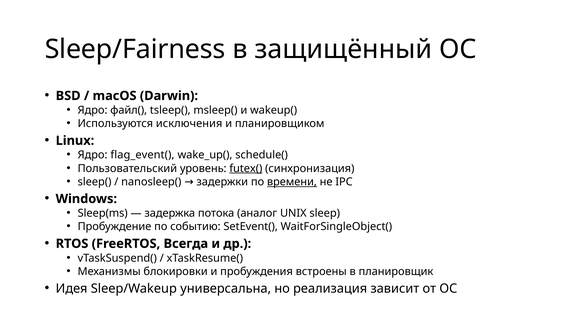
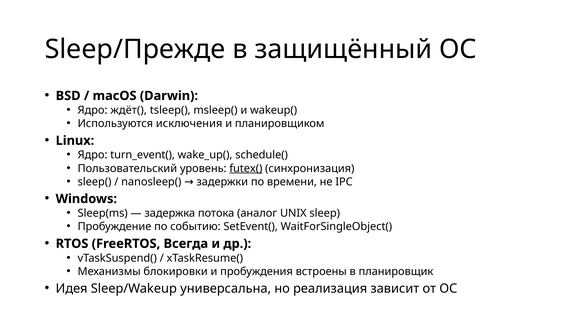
Sleep/Fairness: Sleep/Fairness -> Sleep/Прежде
файл(: файл( -> ждёт(
flag_event(: flag_event( -> turn_event(
времени underline: present -> none
